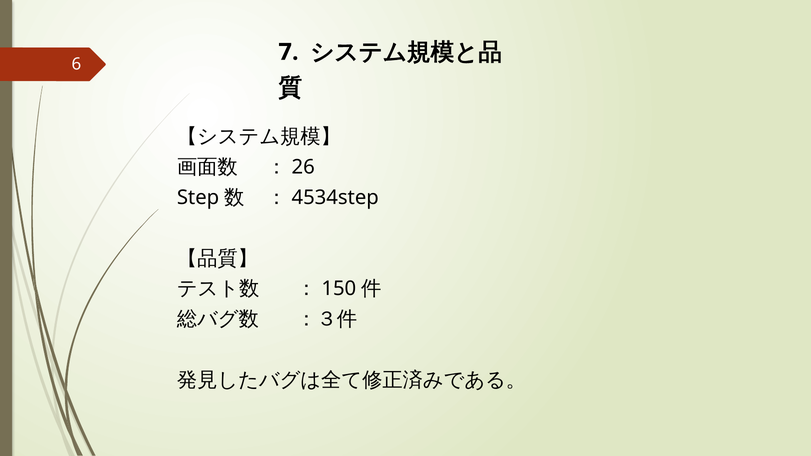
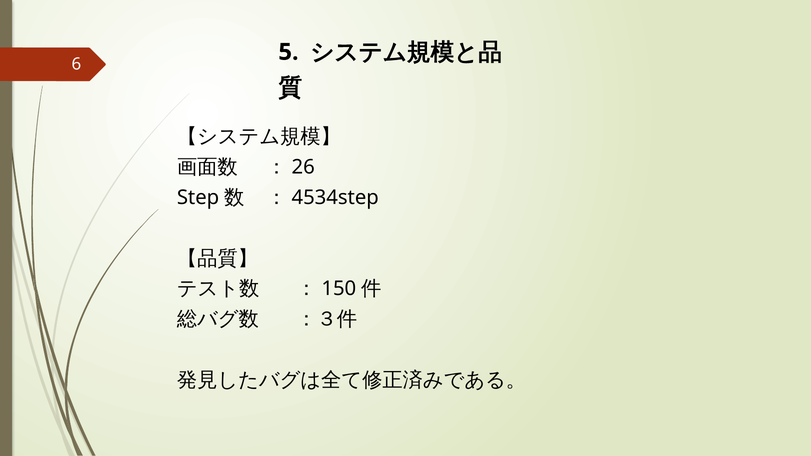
7: 7 -> 5
